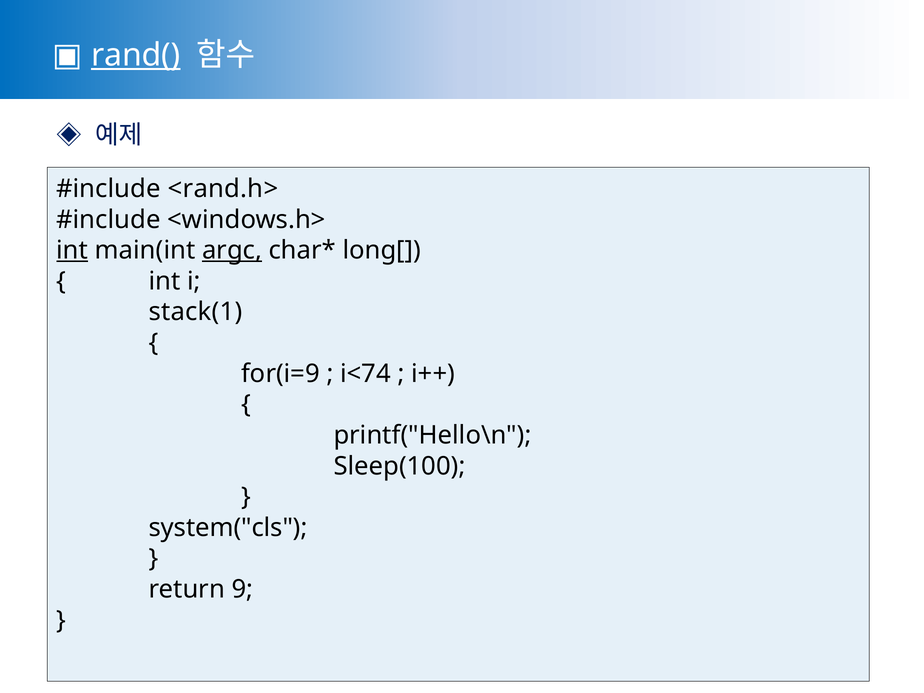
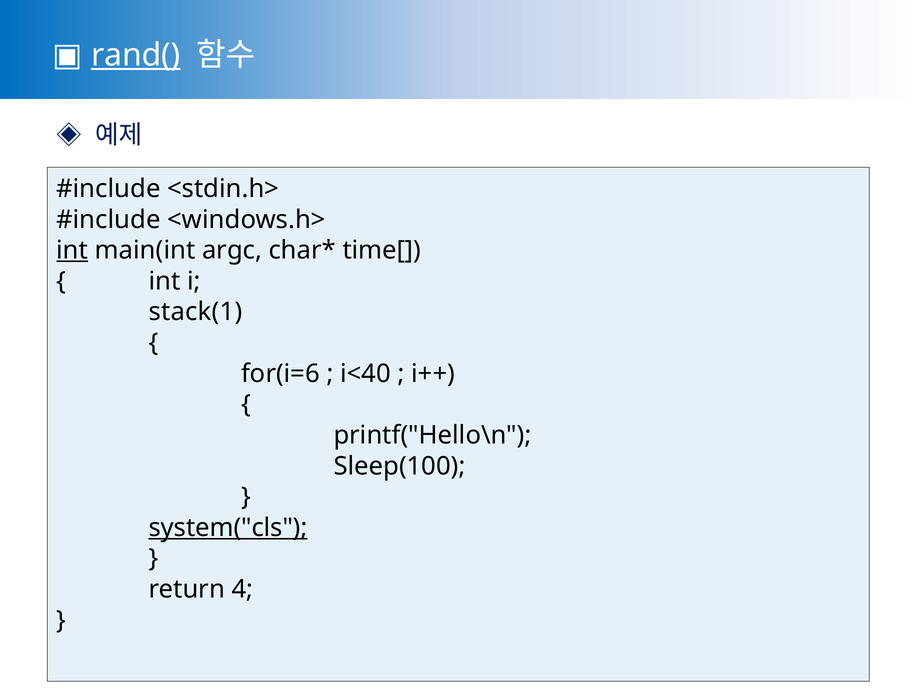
<rand.h>: <rand.h> -> <stdin.h>
argc underline: present -> none
long[: long[ -> time[
for(i=9: for(i=9 -> for(i=6
i<74: i<74 -> i<40
system("cls underline: none -> present
9: 9 -> 4
